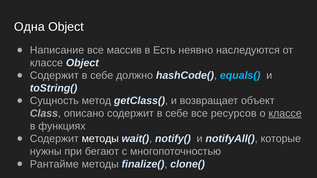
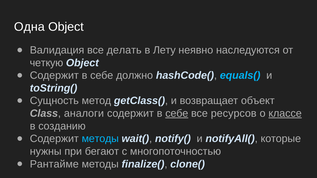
Написание: Написание -> Валидация
массив: массив -> делать
Есть: Есть -> Лету
классе at (46, 63): классе -> четкую
описано: описано -> аналоги
себе at (177, 114) underline: none -> present
функциях: функциях -> созданию
методы at (100, 139) colour: white -> light blue
